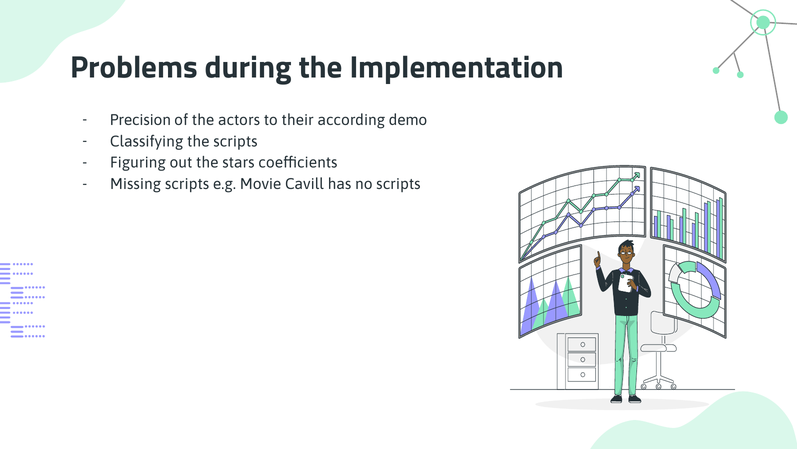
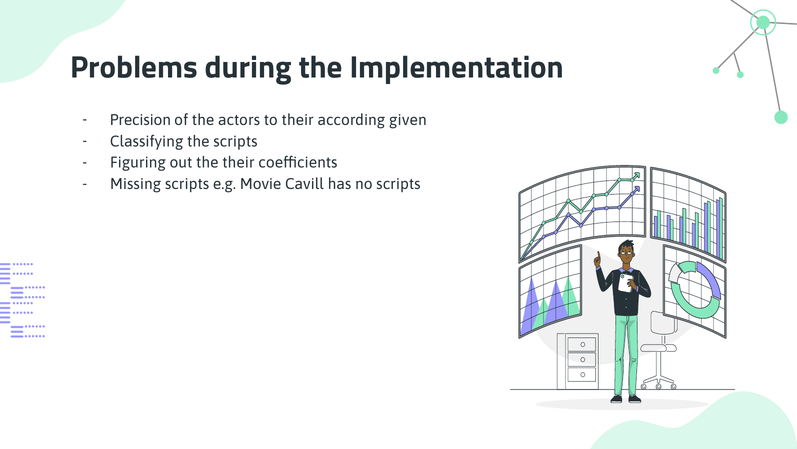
demo: demo -> given
the stars: stars -> their
